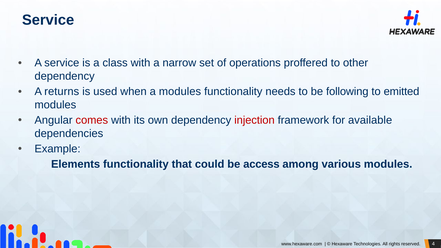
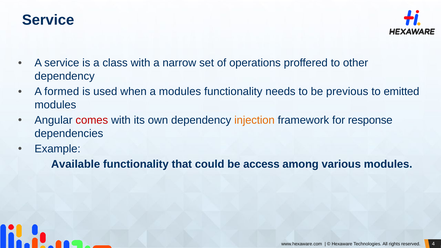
returns: returns -> formed
following: following -> previous
injection colour: red -> orange
available: available -> response
Elements: Elements -> Available
